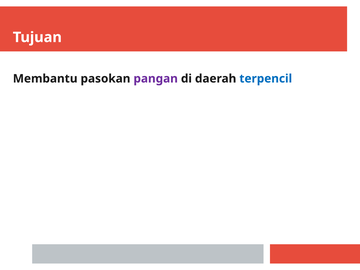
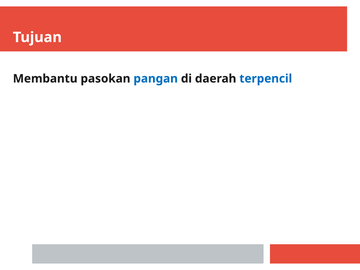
pangan colour: purple -> blue
